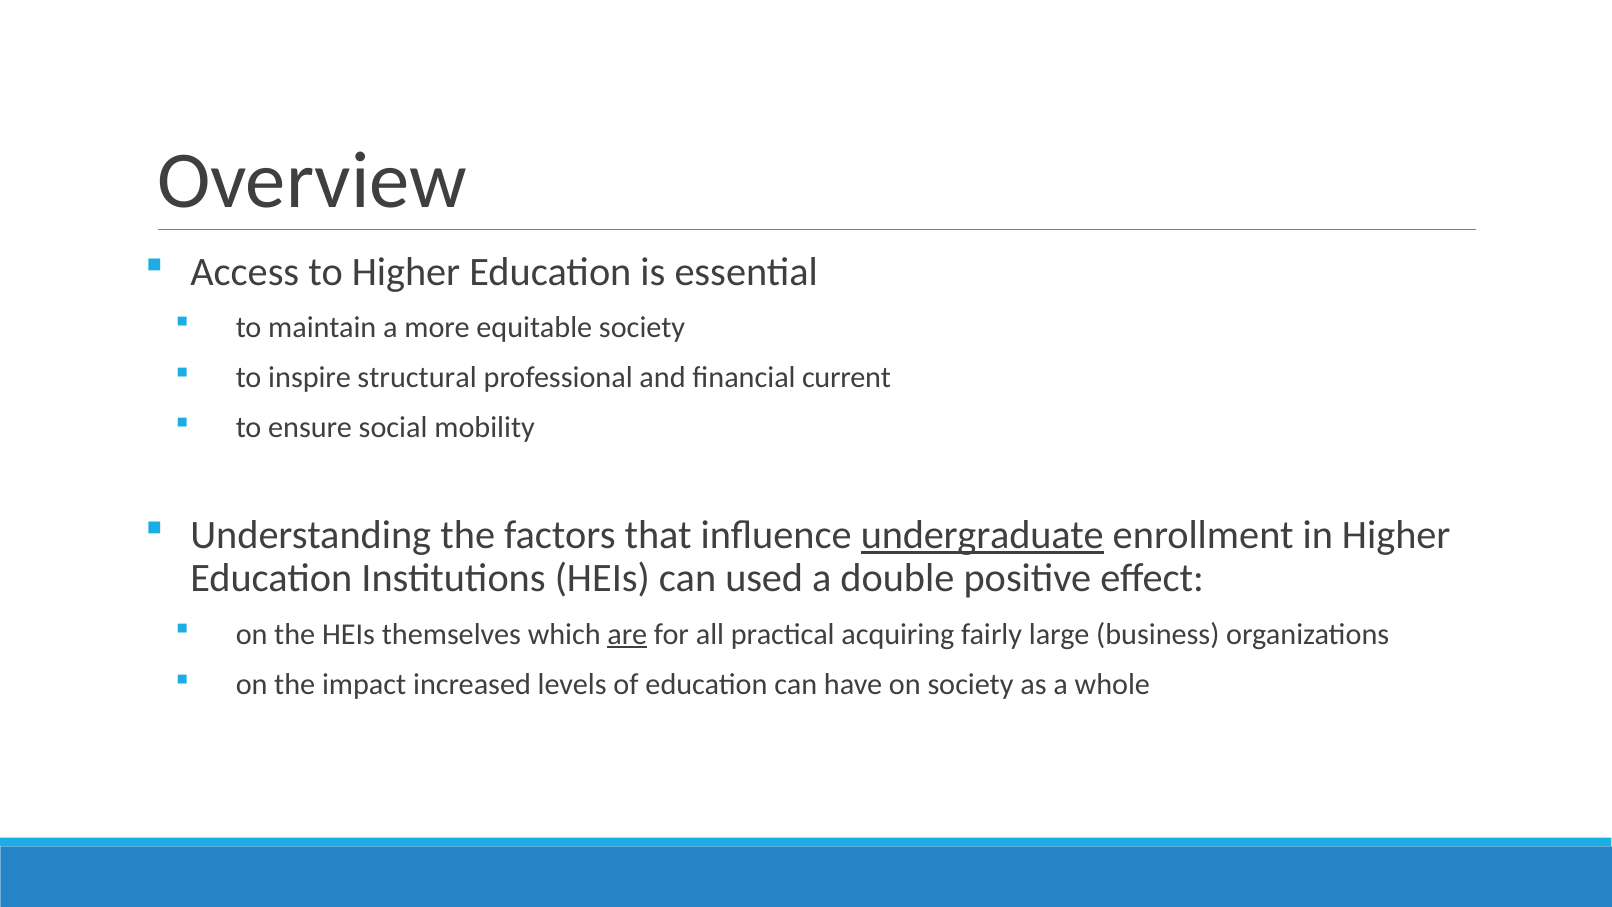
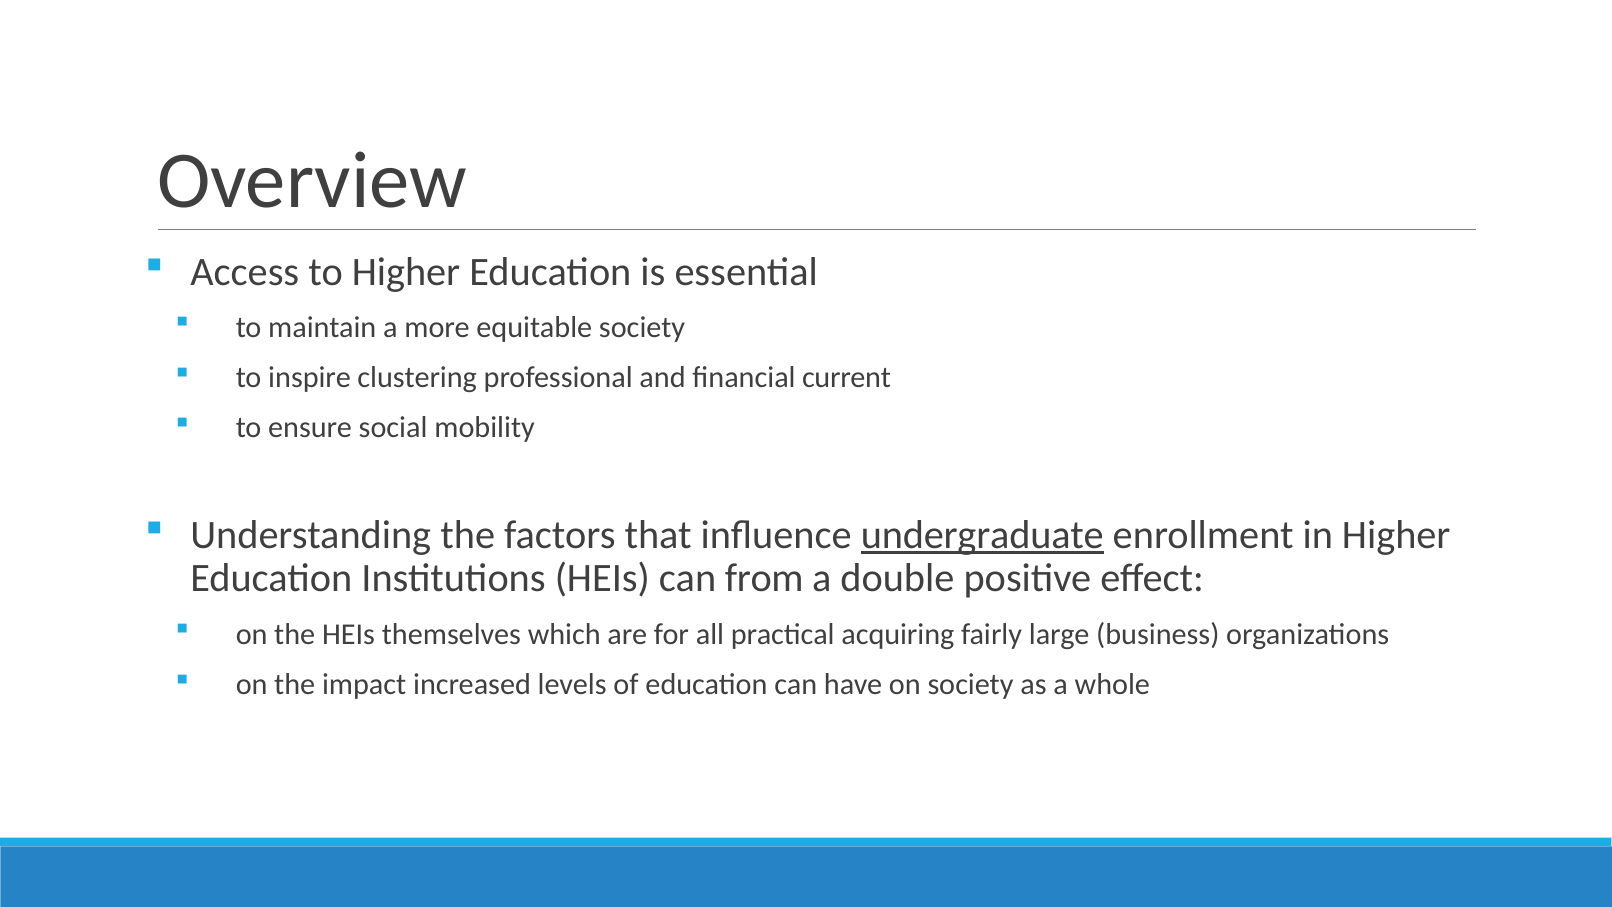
structural: structural -> clustering
used: used -> from
are underline: present -> none
